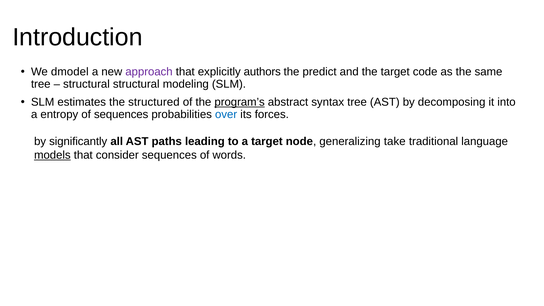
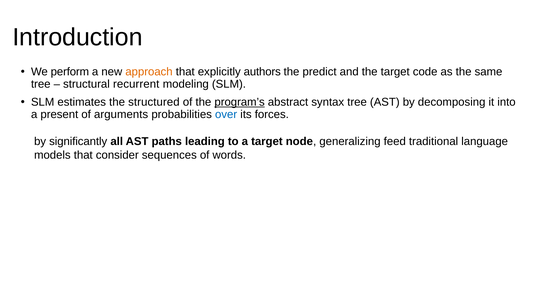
dmodel: dmodel -> perform
approach colour: purple -> orange
structural structural: structural -> recurrent
entropy: entropy -> present
of sequences: sequences -> arguments
take: take -> feed
models underline: present -> none
